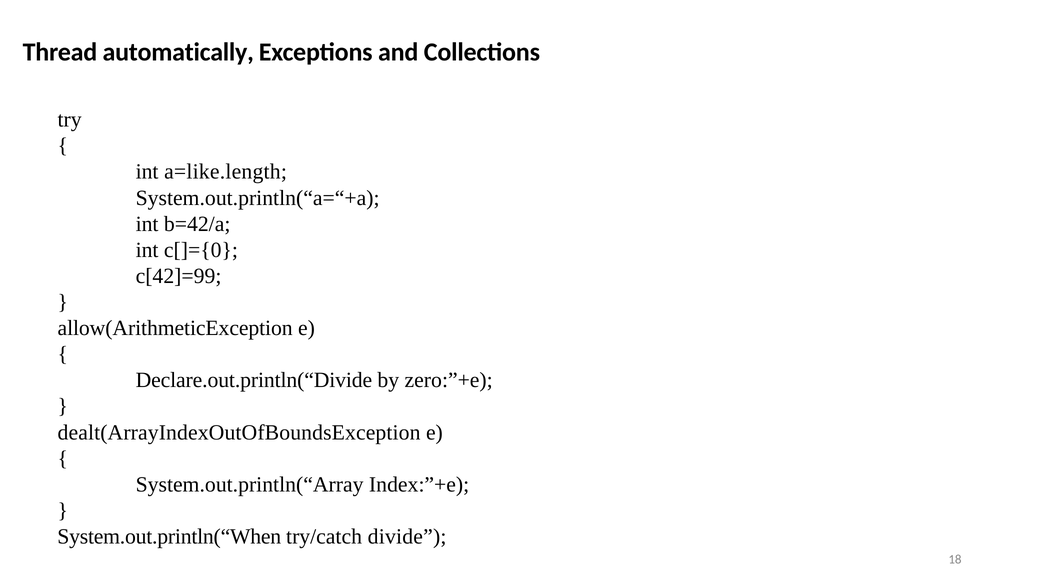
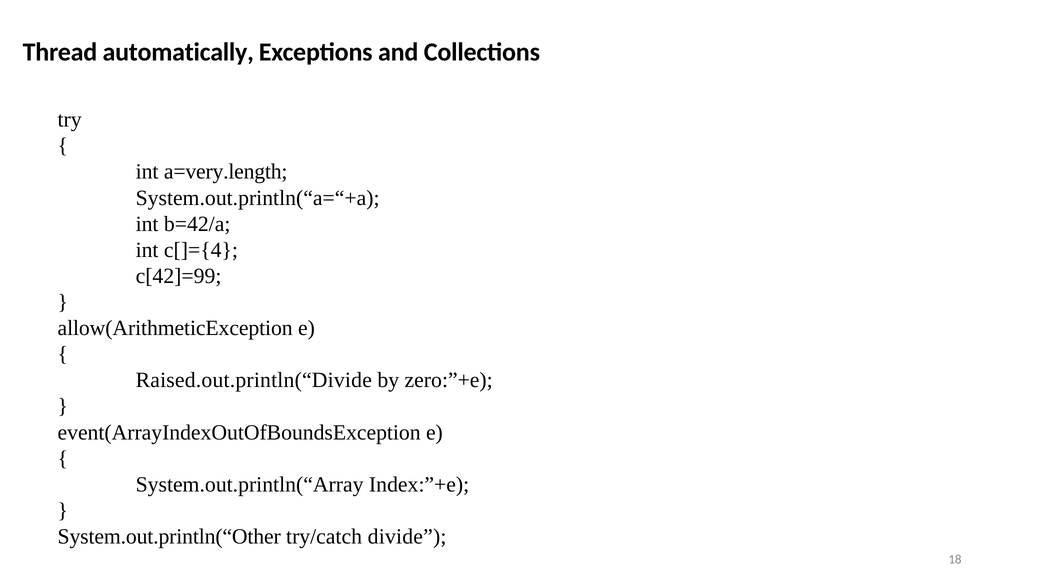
a=like.length: a=like.length -> a=very.length
c[]={0: c[]={0 -> c[]={4
Declare.out.println(“Divide: Declare.out.println(“Divide -> Raised.out.println(“Divide
dealt(ArrayIndexOutOfBoundsException: dealt(ArrayIndexOutOfBoundsException -> event(ArrayIndexOutOfBoundsException
System.out.println(“When: System.out.println(“When -> System.out.println(“Other
